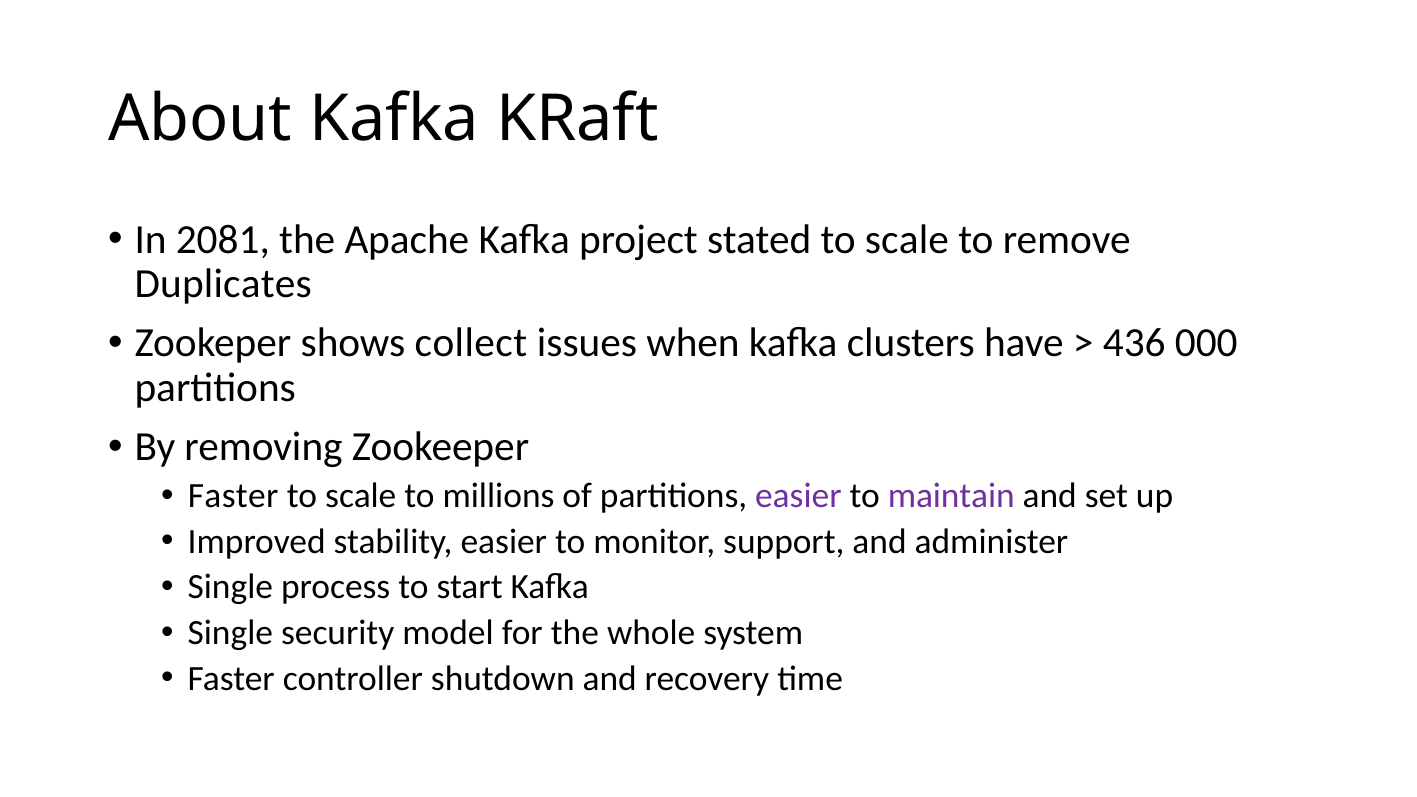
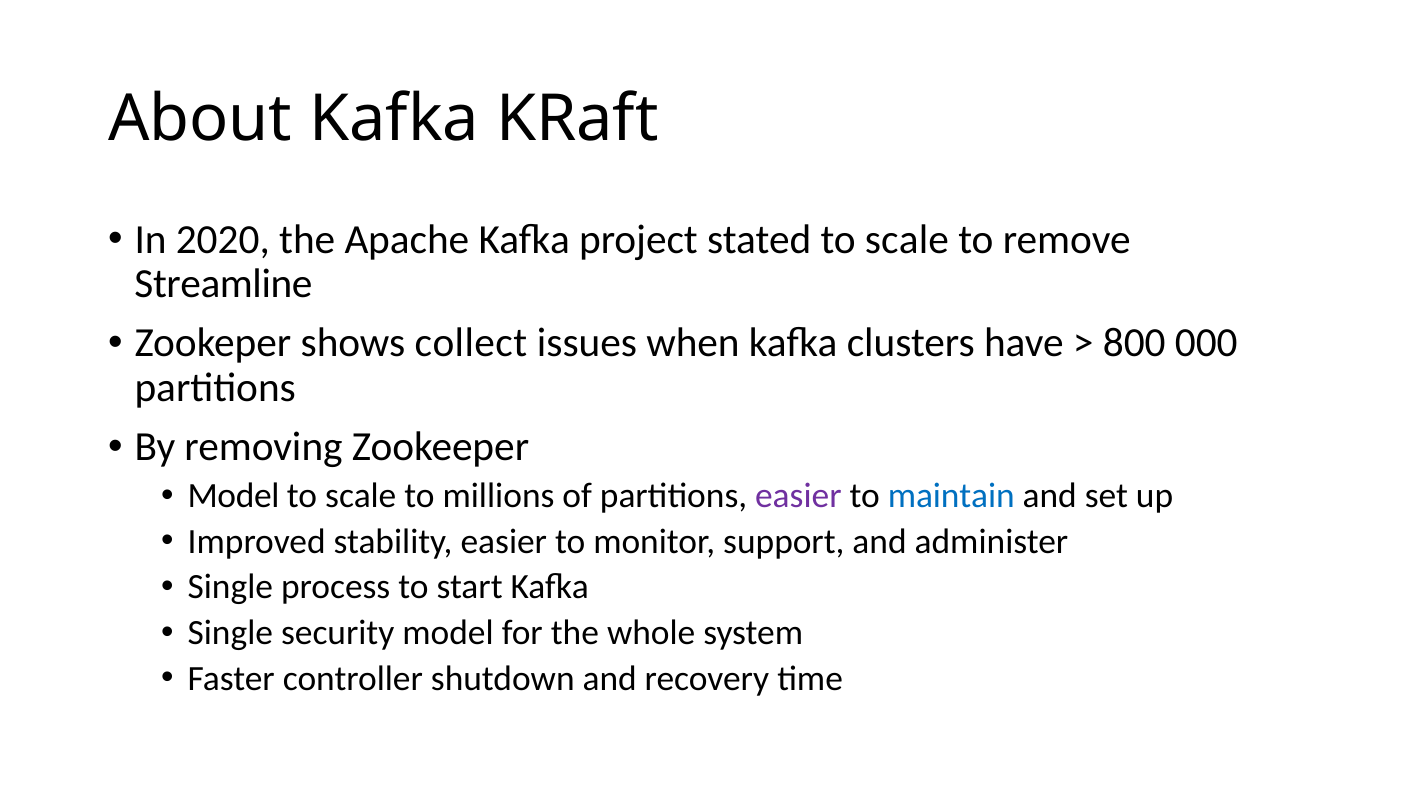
2081: 2081 -> 2020
Duplicates: Duplicates -> Streamline
436: 436 -> 800
Faster at (233, 496): Faster -> Model
maintain colour: purple -> blue
